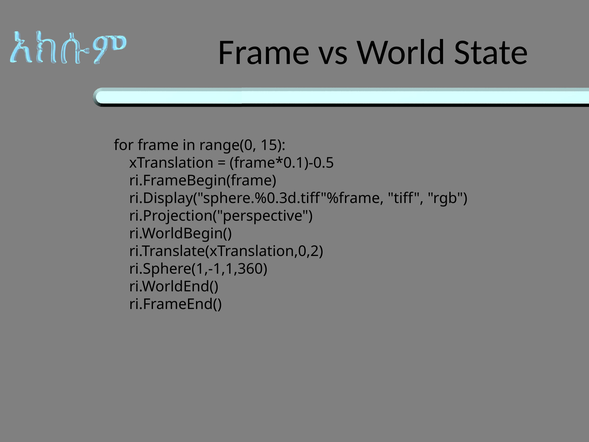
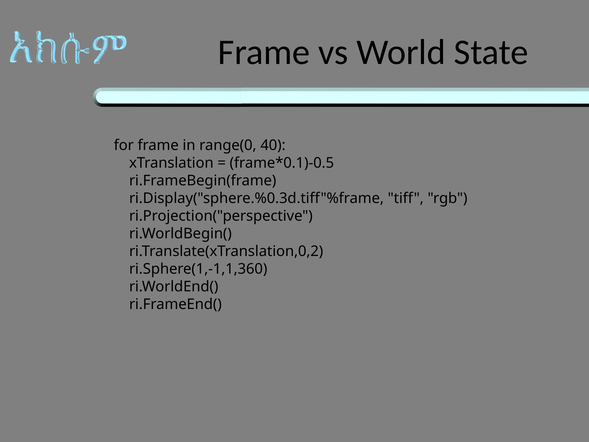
15: 15 -> 40
